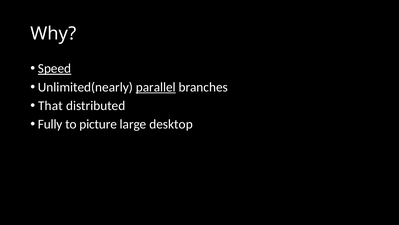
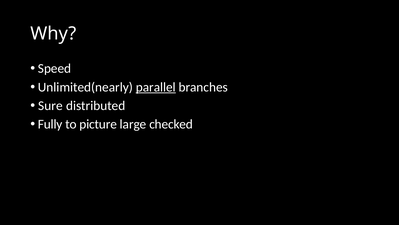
Speed underline: present -> none
That: That -> Sure
desktop: desktop -> checked
